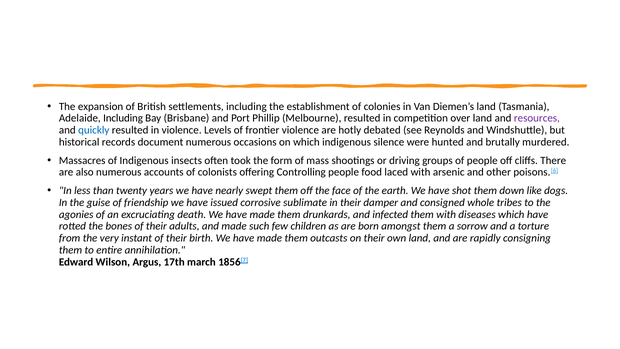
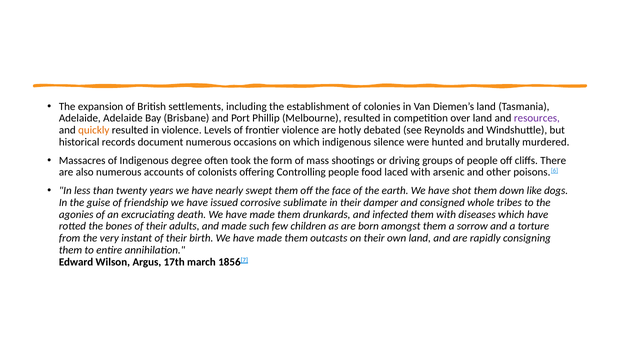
Adelaide Including: Including -> Adelaide
quickly colour: blue -> orange
insects: insects -> degree
